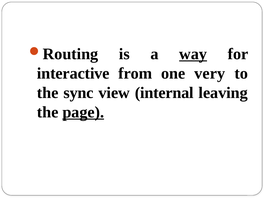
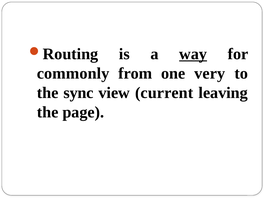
interactive: interactive -> commonly
internal: internal -> current
page underline: present -> none
